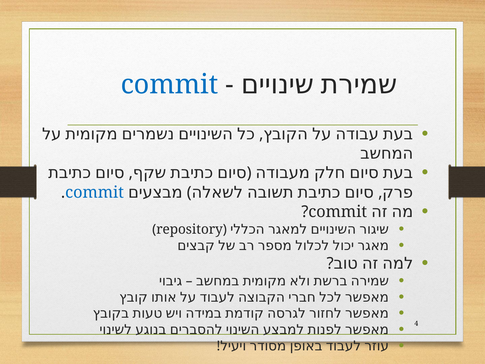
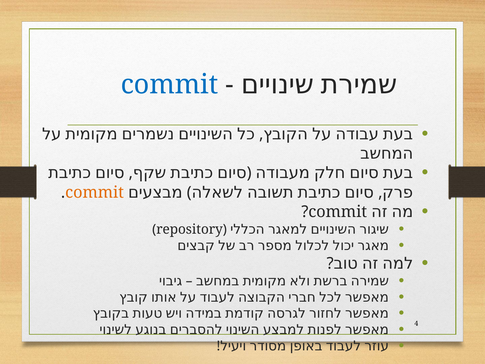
commit at (95, 192) colour: blue -> orange
